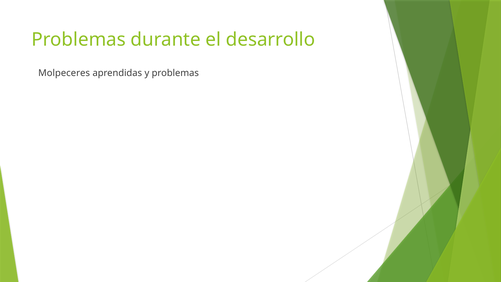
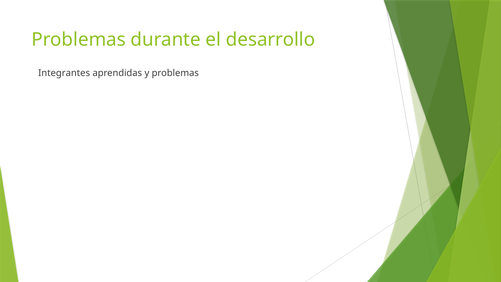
Molpeceres: Molpeceres -> Integrantes
